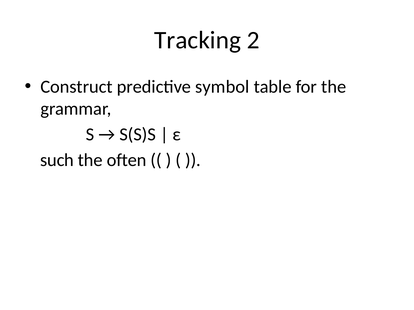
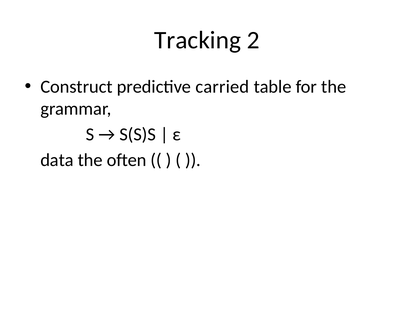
symbol: symbol -> carried
such: such -> data
